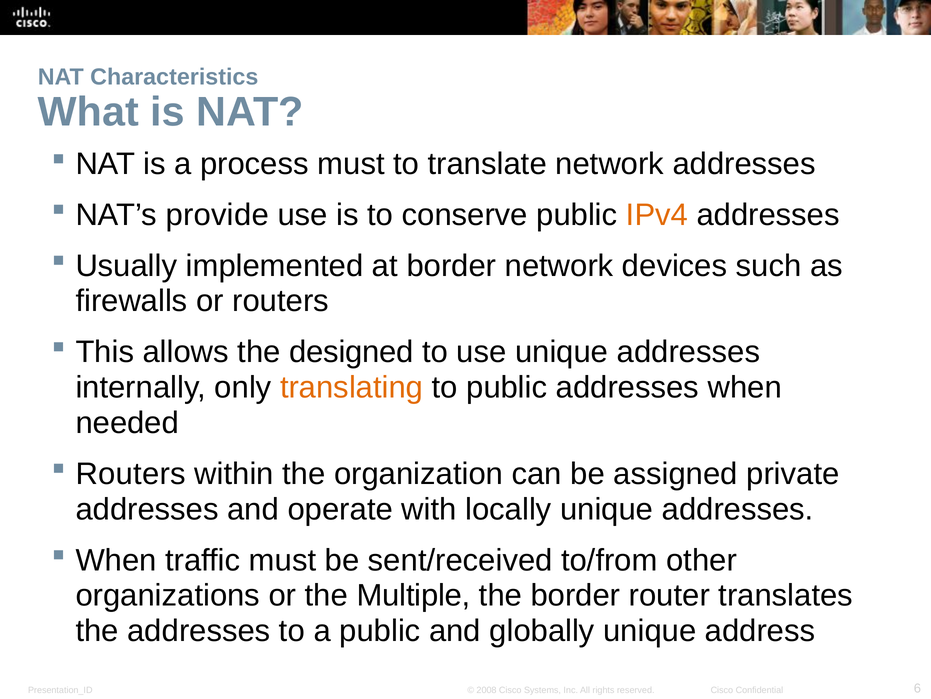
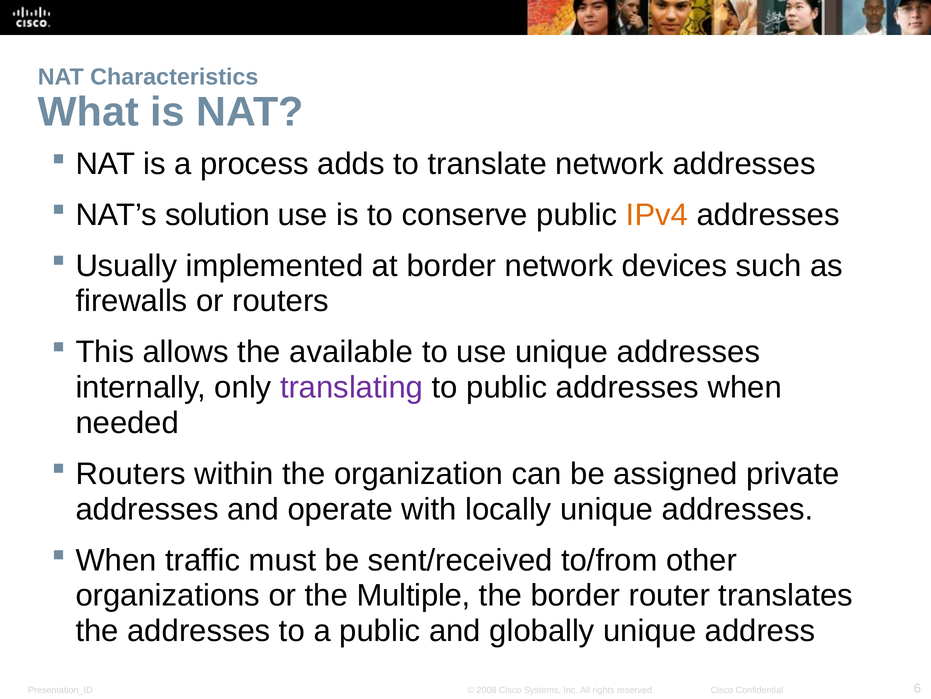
process must: must -> adds
provide: provide -> solution
designed: designed -> available
translating colour: orange -> purple
